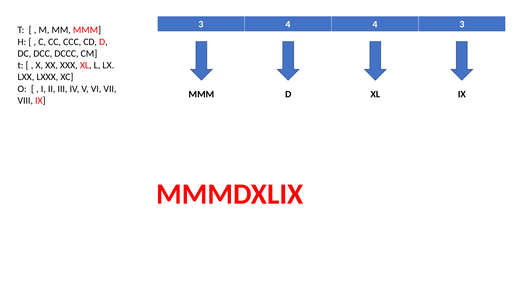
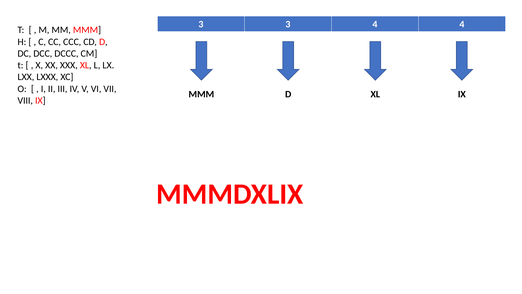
3 4: 4 -> 3
4 3: 3 -> 4
